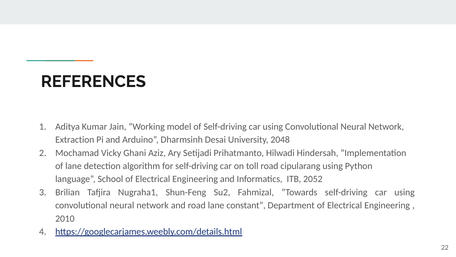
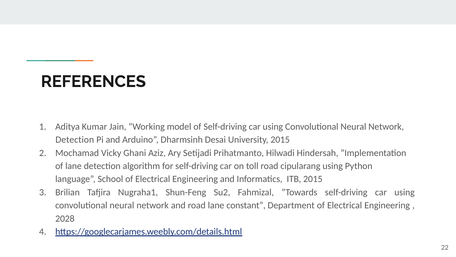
Extraction at (75, 140): Extraction -> Detection
University 2048: 2048 -> 2015
ITB 2052: 2052 -> 2015
2010: 2010 -> 2028
